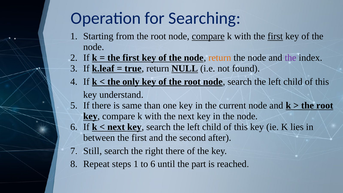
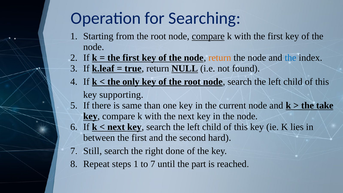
first at (275, 36) underline: present -> none
the at (291, 58) colour: purple -> blue
understand: understand -> supporting
root at (325, 106): root -> take
after: after -> hard
right there: there -> done
to 6: 6 -> 7
